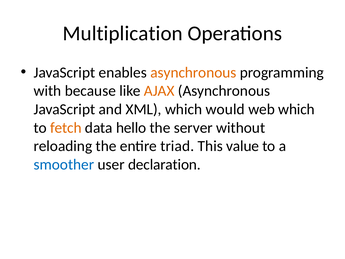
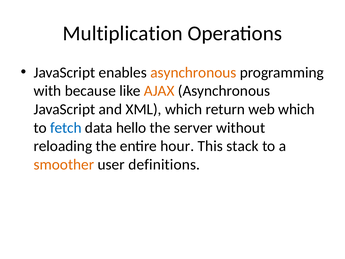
would: would -> return
fetch colour: orange -> blue
triad: triad -> hour
value: value -> stack
smoother colour: blue -> orange
declaration: declaration -> definitions
